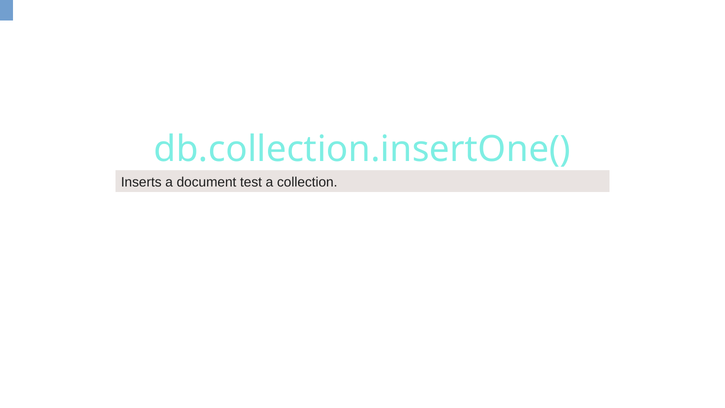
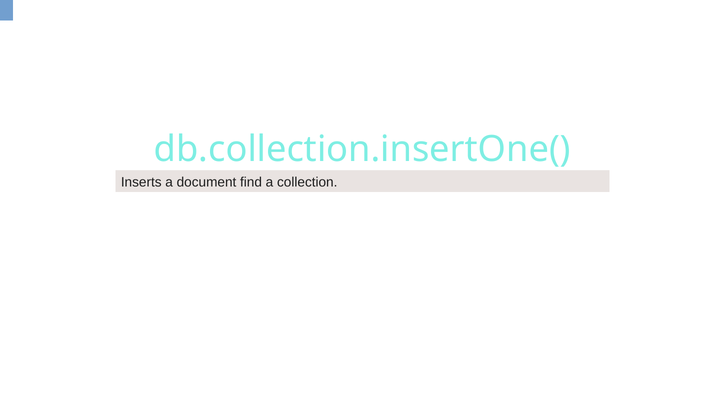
test: test -> find
